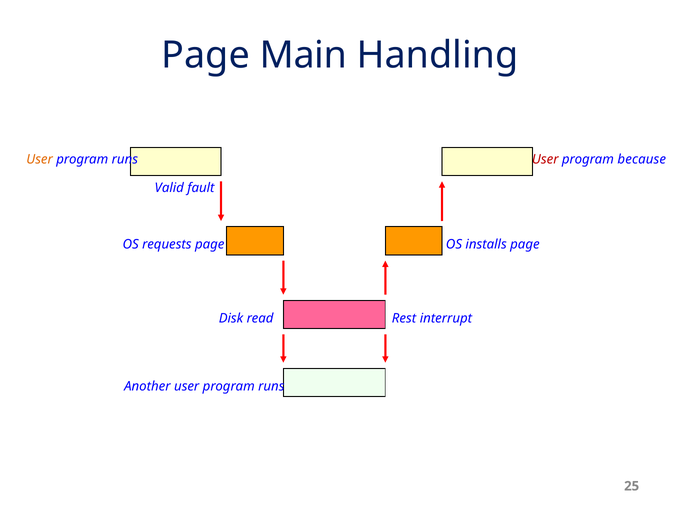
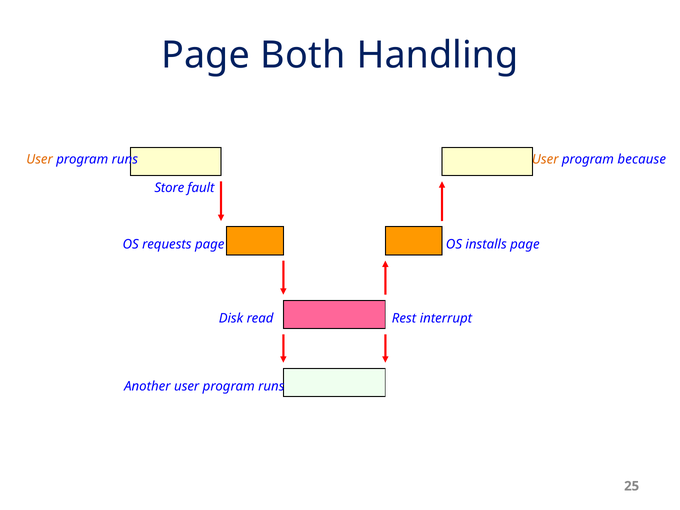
Main: Main -> Both
User at (545, 160) colour: red -> orange
Valid: Valid -> Store
